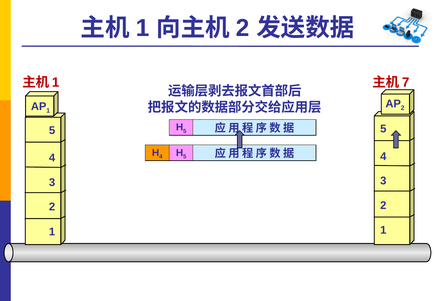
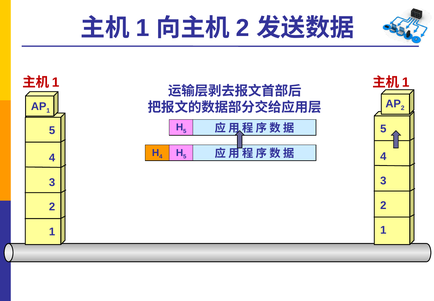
7 at (406, 82): 7 -> 1
